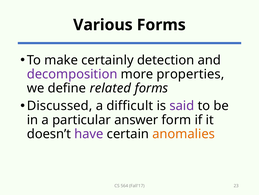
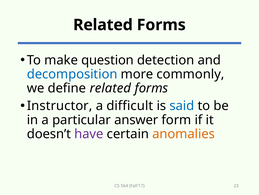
Various at (103, 25): Various -> Related
certainly: certainly -> question
decomposition colour: purple -> blue
properties: properties -> commonly
Discussed: Discussed -> Instructor
said colour: purple -> blue
